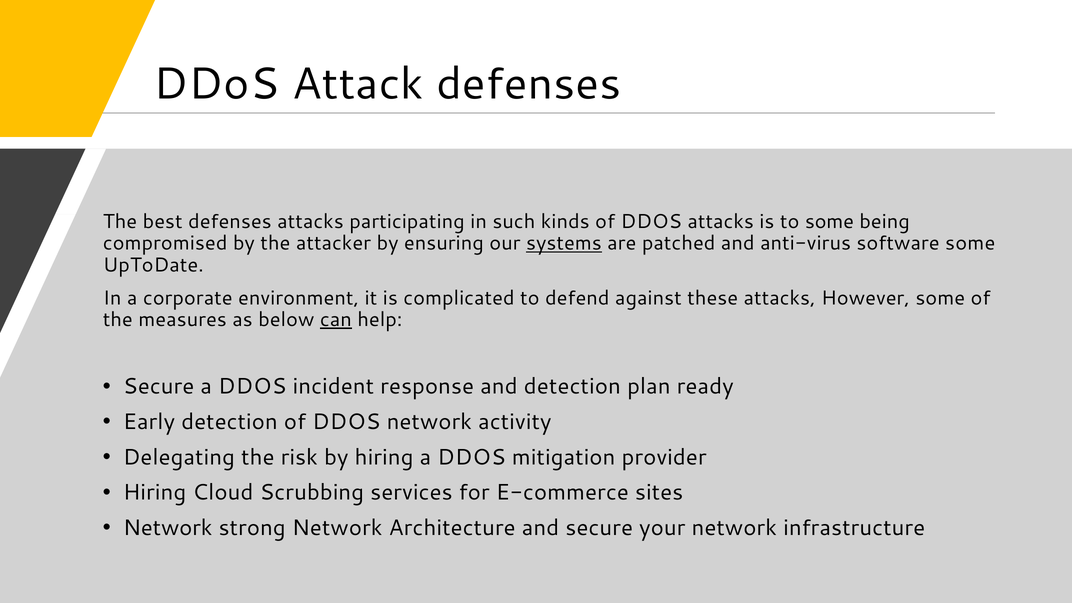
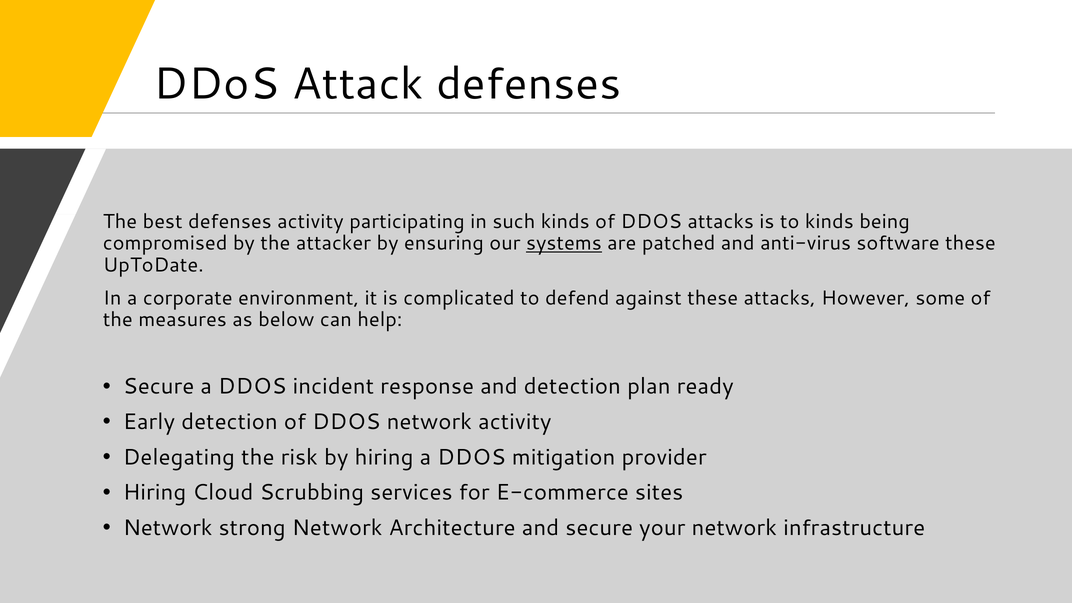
defenses attacks: attacks -> activity
to some: some -> kinds
software some: some -> these
can underline: present -> none
